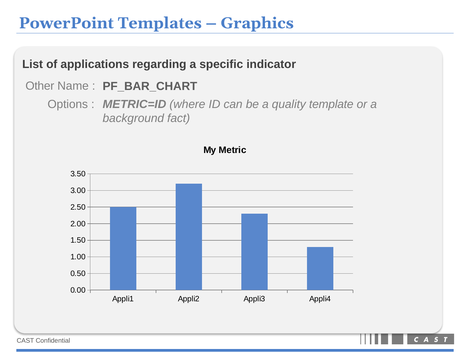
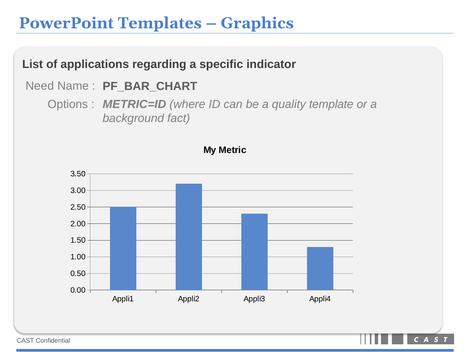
Other: Other -> Need
